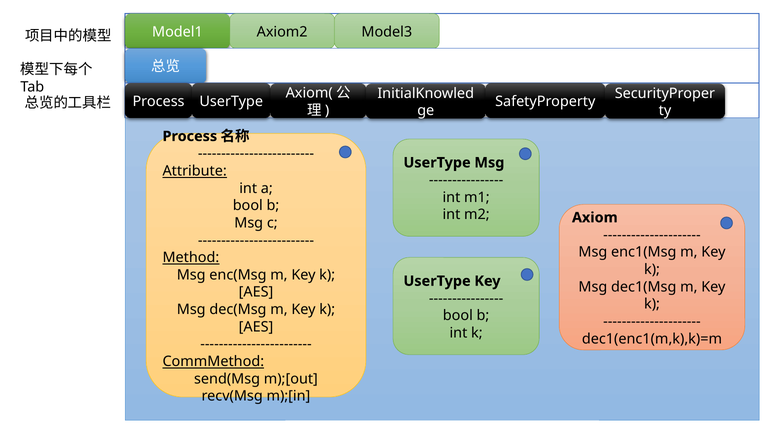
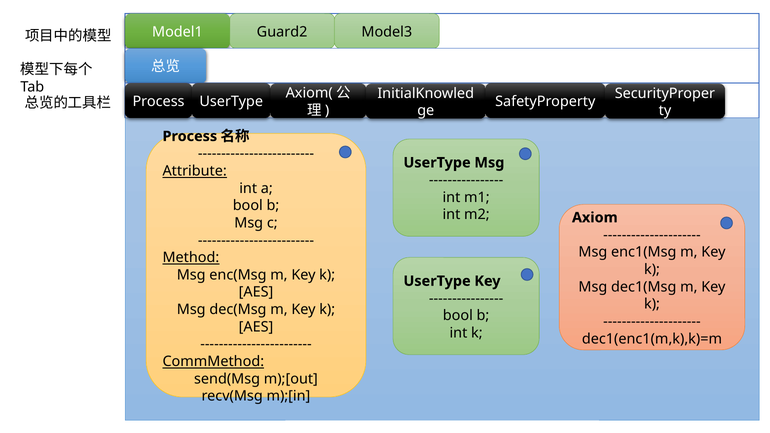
Axiom2: Axiom2 -> Guard2
